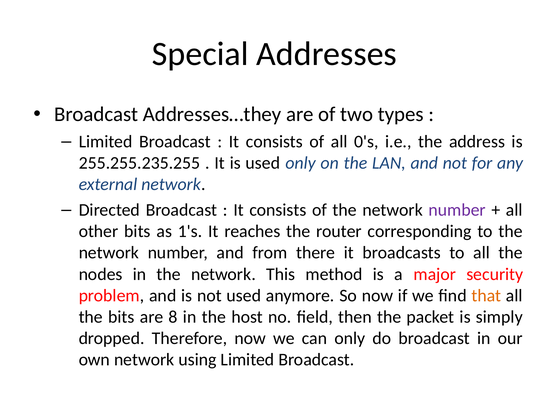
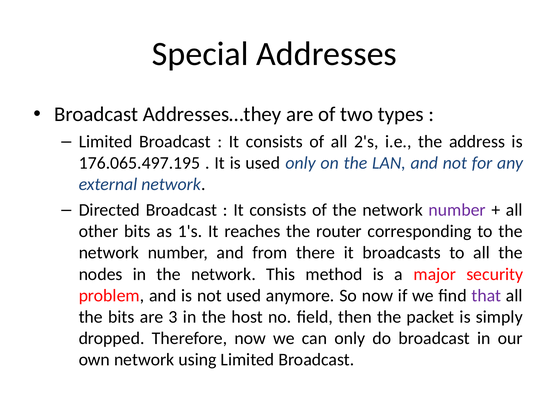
0's: 0's -> 2's
255.255.235.255: 255.255.235.255 -> 176.065.497.195
that colour: orange -> purple
8: 8 -> 3
